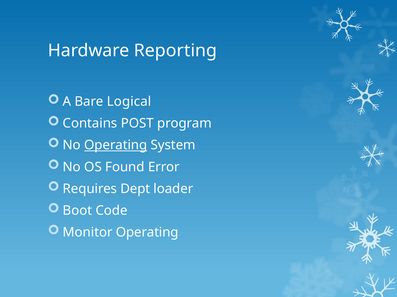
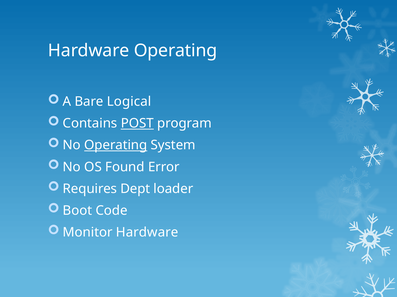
Hardware Reporting: Reporting -> Operating
POST underline: none -> present
Monitor Operating: Operating -> Hardware
